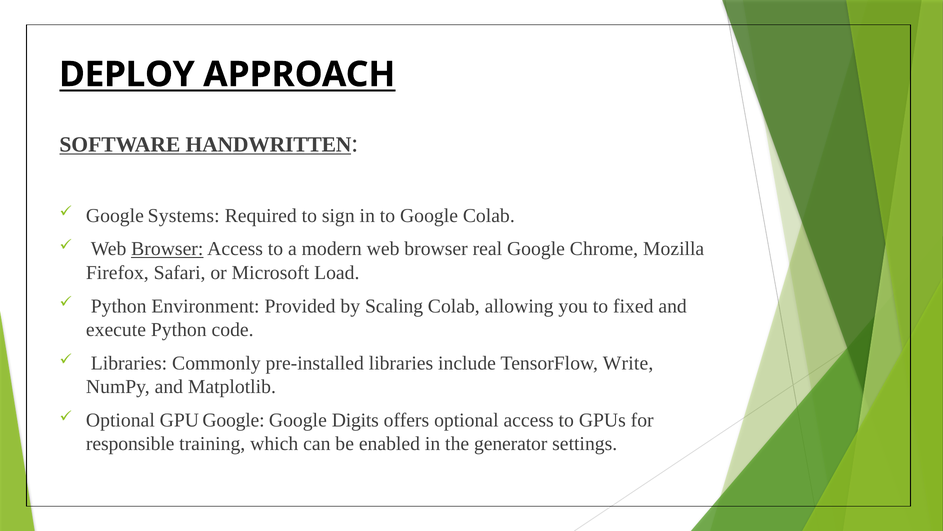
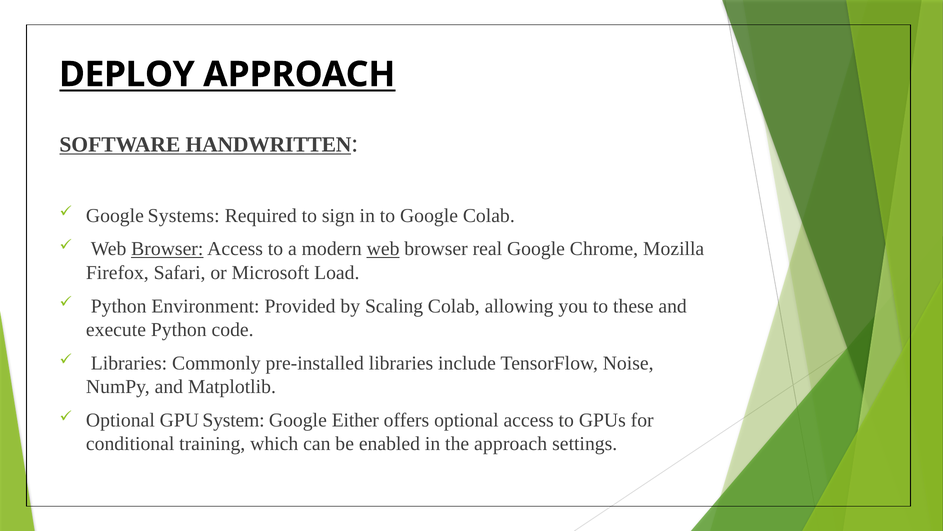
web at (383, 249) underline: none -> present
fixed: fixed -> these
Write: Write -> Noise
GPU Google: Google -> System
Digits: Digits -> Either
responsible: responsible -> conditional
the generator: generator -> approach
